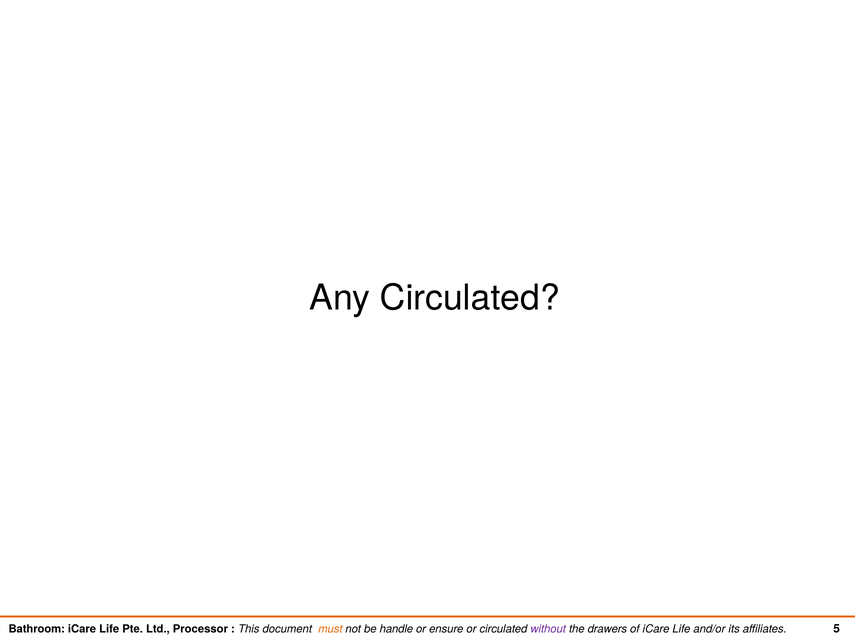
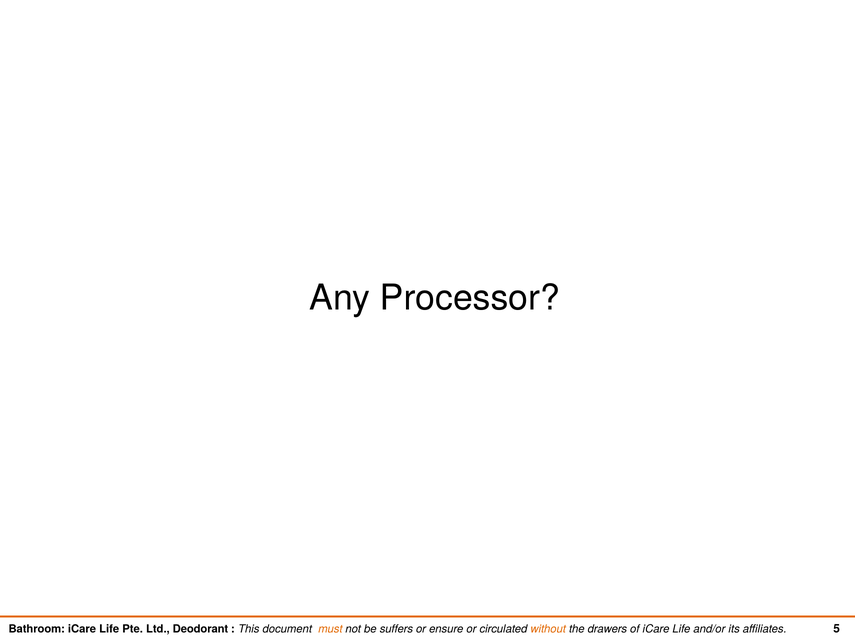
Any Circulated: Circulated -> Processor
Processor: Processor -> Deodorant
handle: handle -> suffers
without colour: purple -> orange
